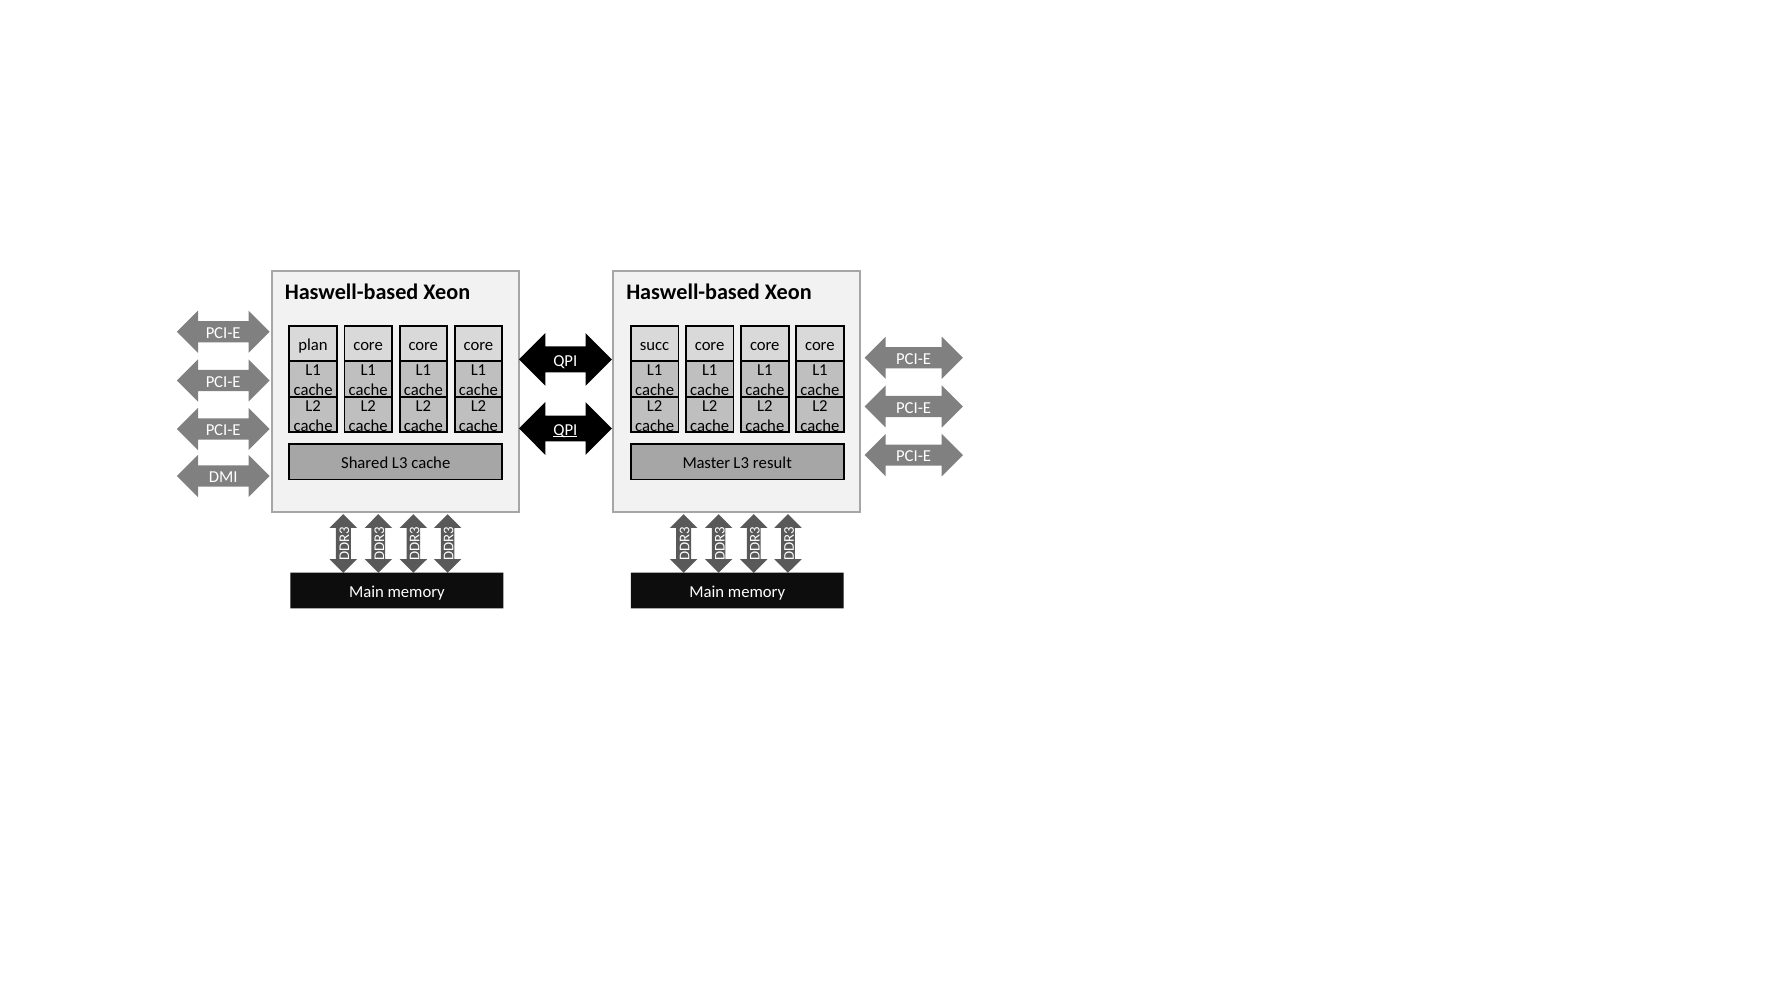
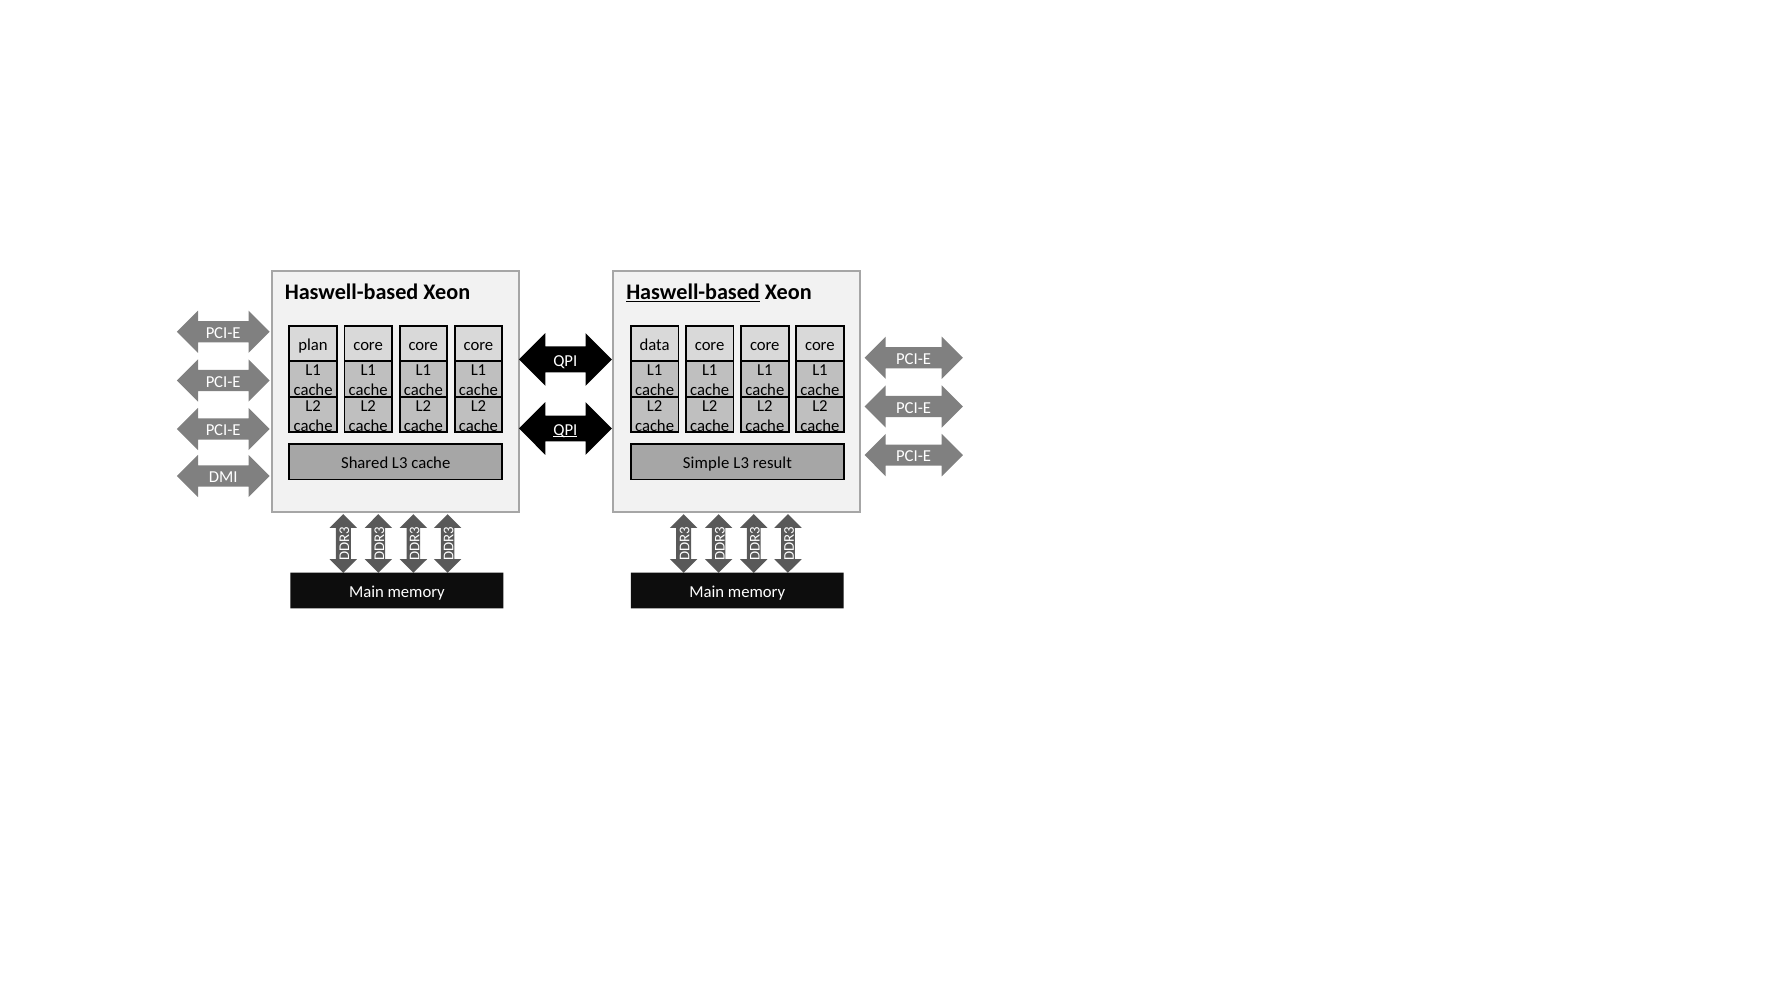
Haswell-based at (693, 292) underline: none -> present
succ: succ -> data
Master: Master -> Simple
